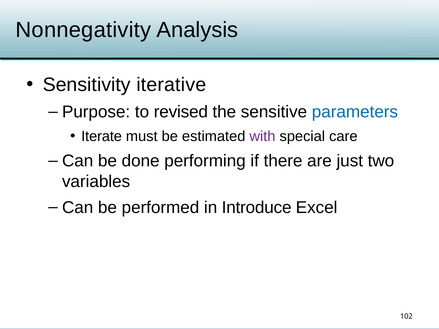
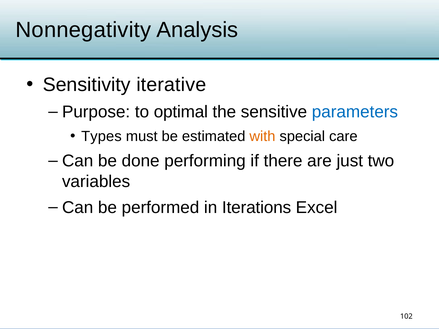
revised: revised -> optimal
Iterate: Iterate -> Types
with colour: purple -> orange
Introduce: Introduce -> Iterations
